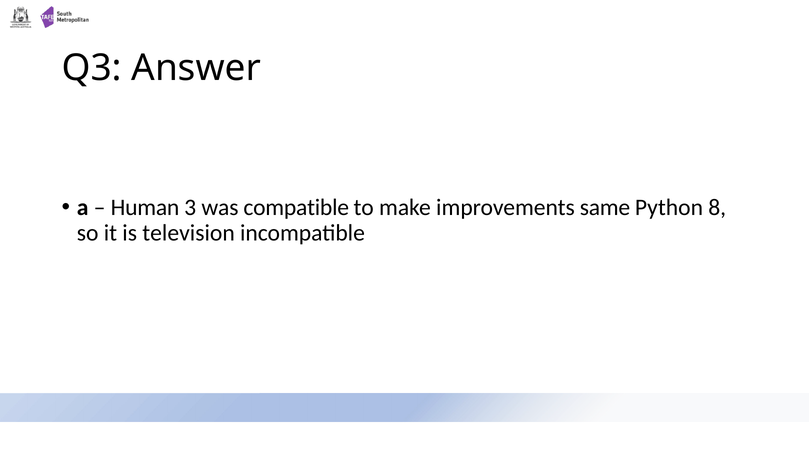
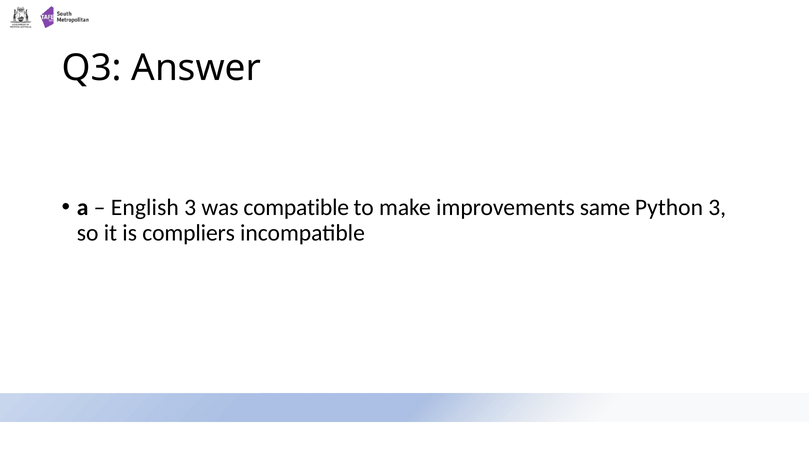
Human: Human -> English
Python 8: 8 -> 3
television: television -> compliers
